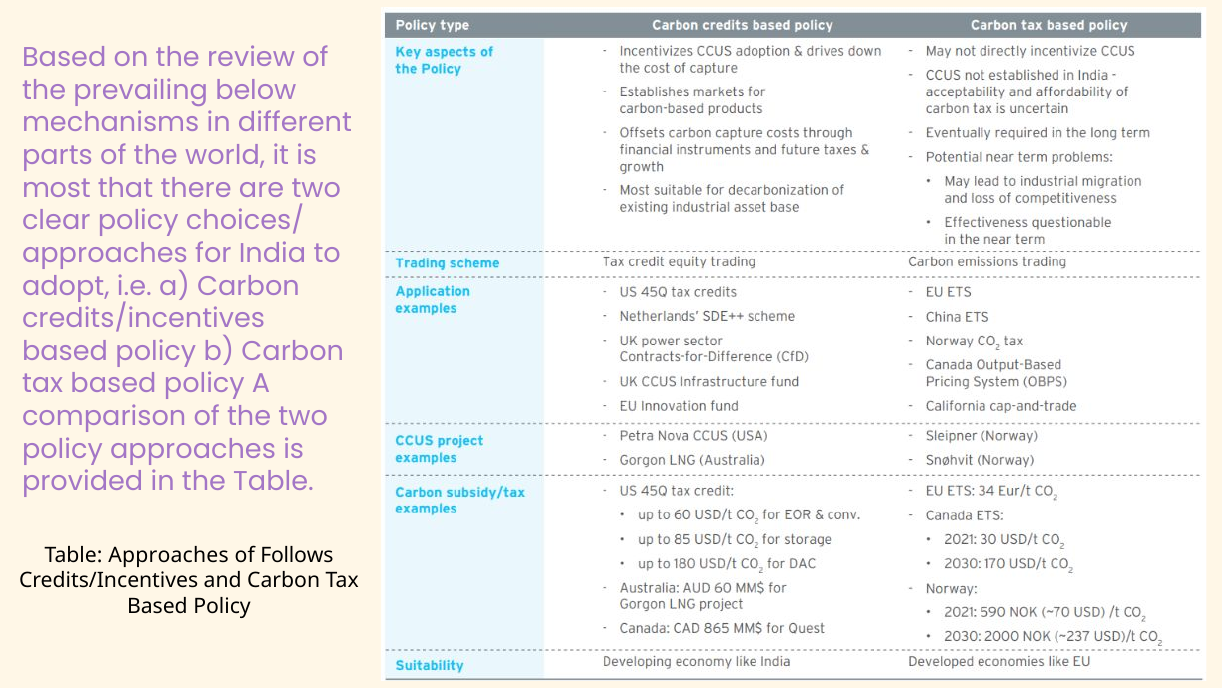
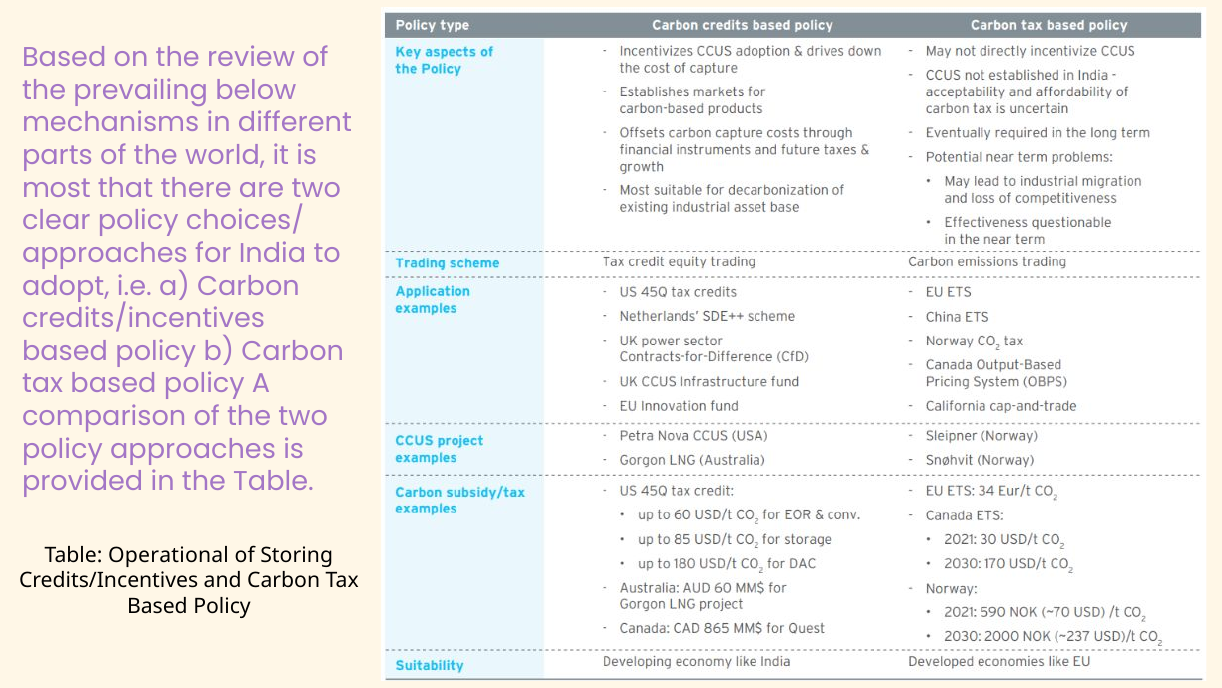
Table Approaches: Approaches -> Operational
Follows: Follows -> Storing
